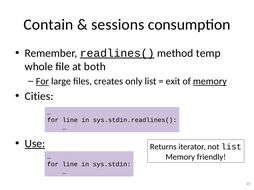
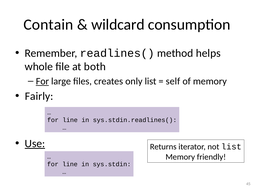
sessions: sessions -> wildcard
readlines( underline: present -> none
temp: temp -> helps
exit: exit -> self
memory at (210, 81) underline: present -> none
Cities: Cities -> Fairly
